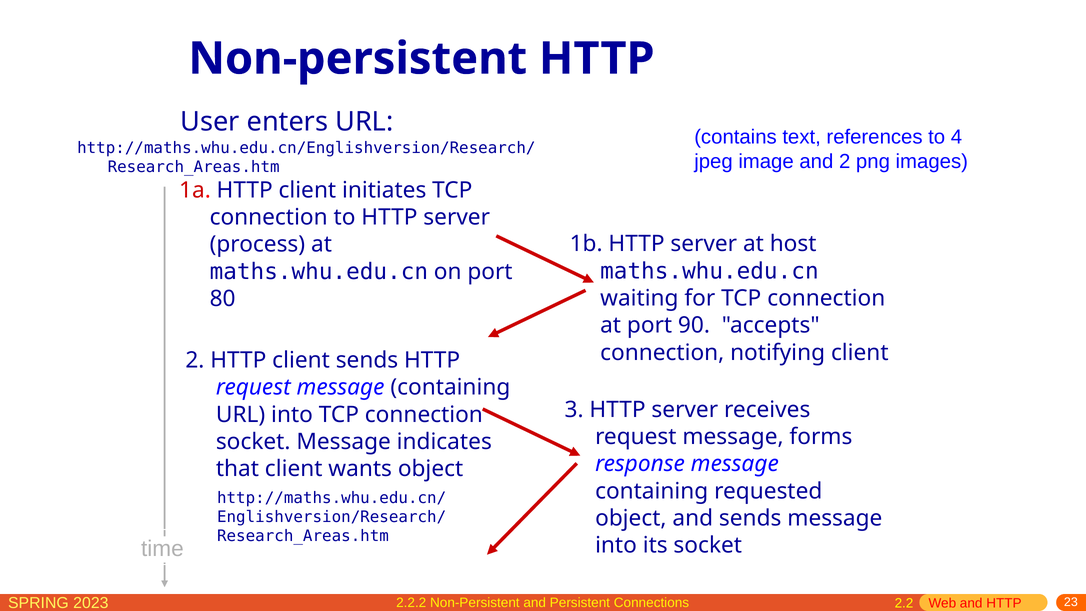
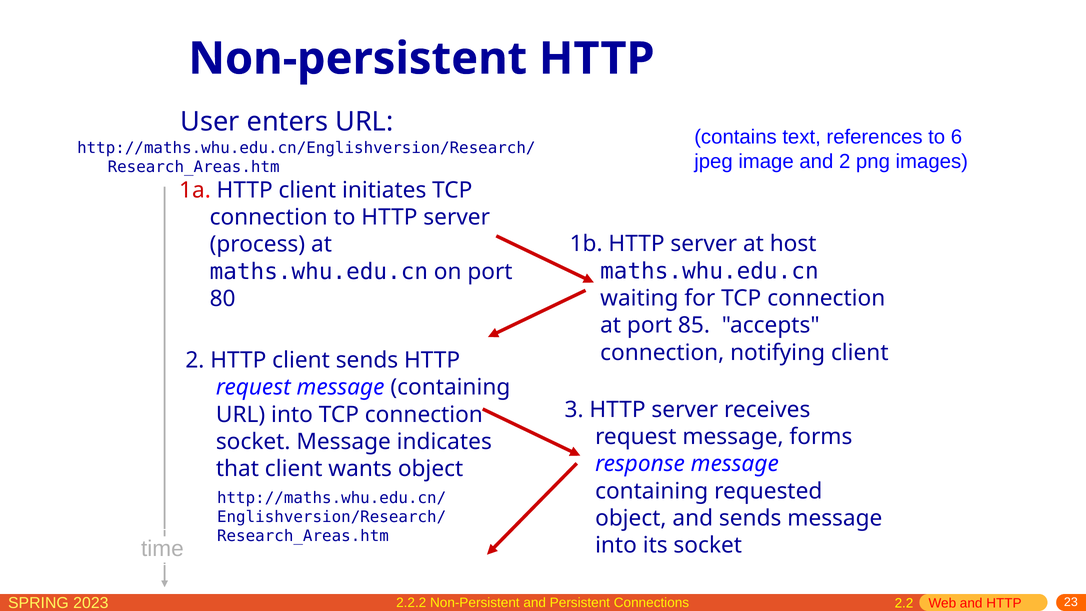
4: 4 -> 6
90: 90 -> 85
